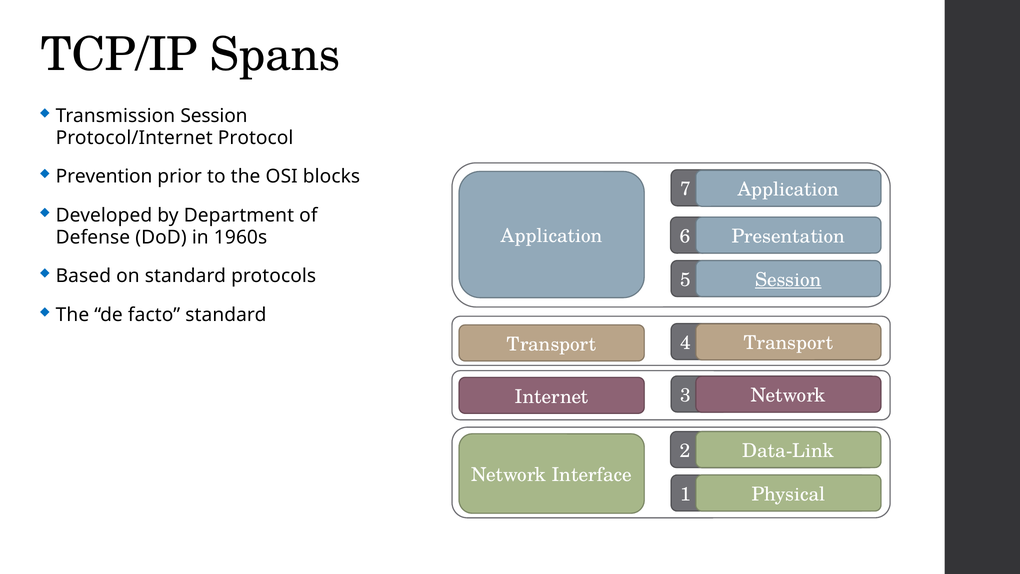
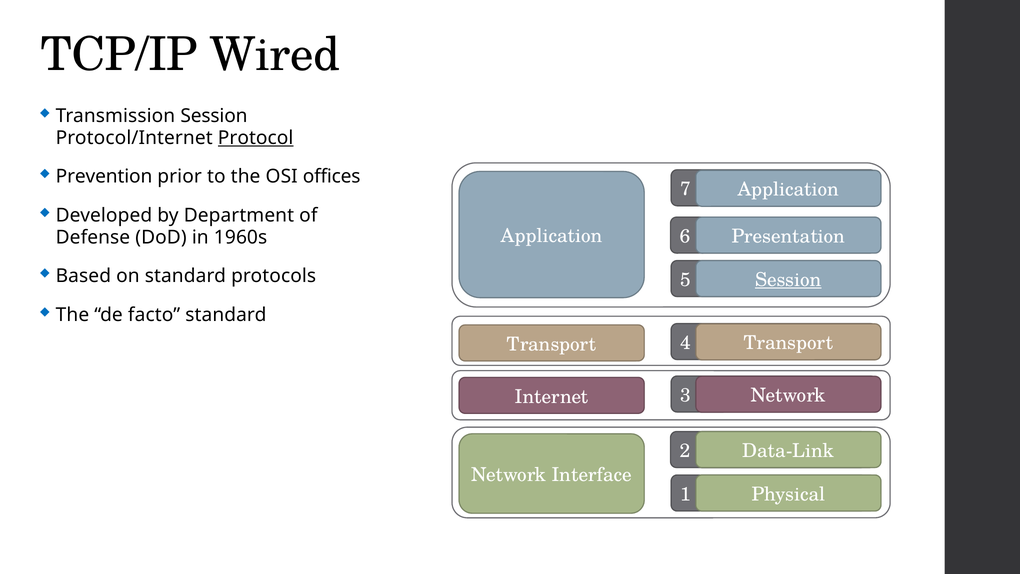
Spans: Spans -> Wired
Protocol underline: none -> present
blocks: blocks -> offices
